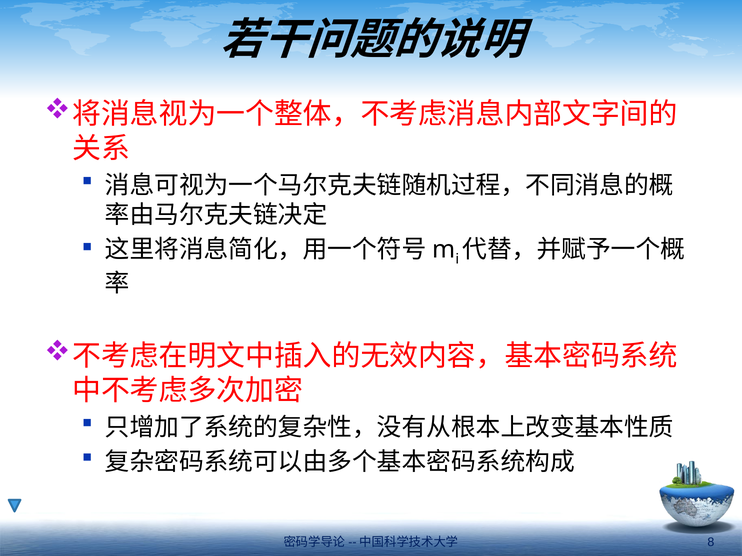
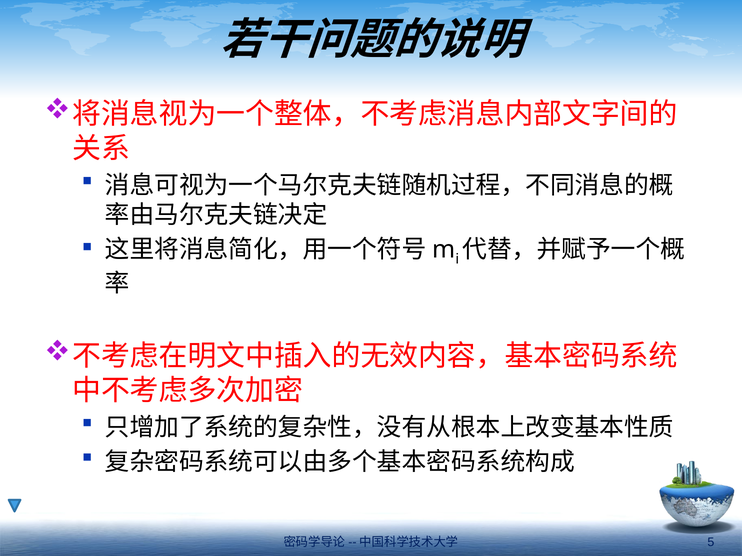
8: 8 -> 5
